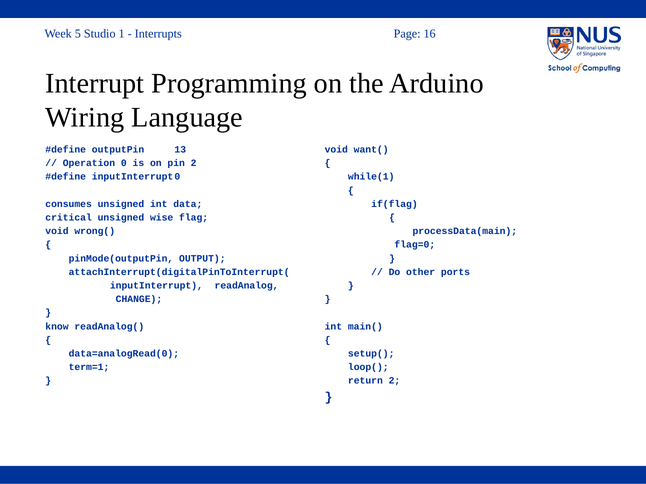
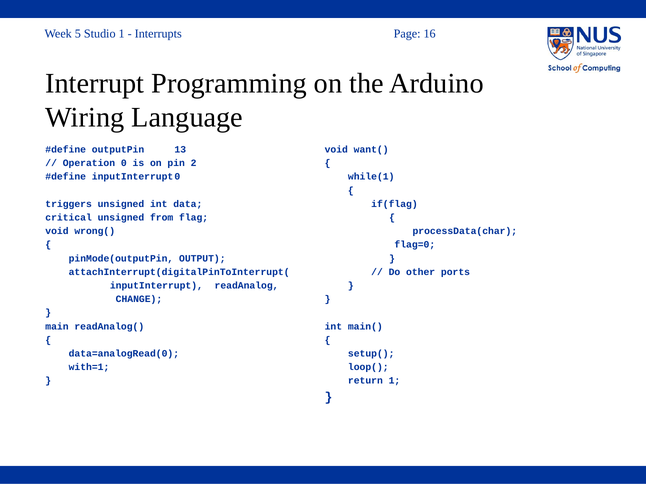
consumes: consumes -> triggers
wise: wise -> from
processData(main: processData(main -> processData(char
know: know -> main
term=1: term=1 -> with=1
return 2: 2 -> 1
